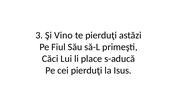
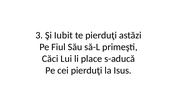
Vino: Vino -> Iubit
